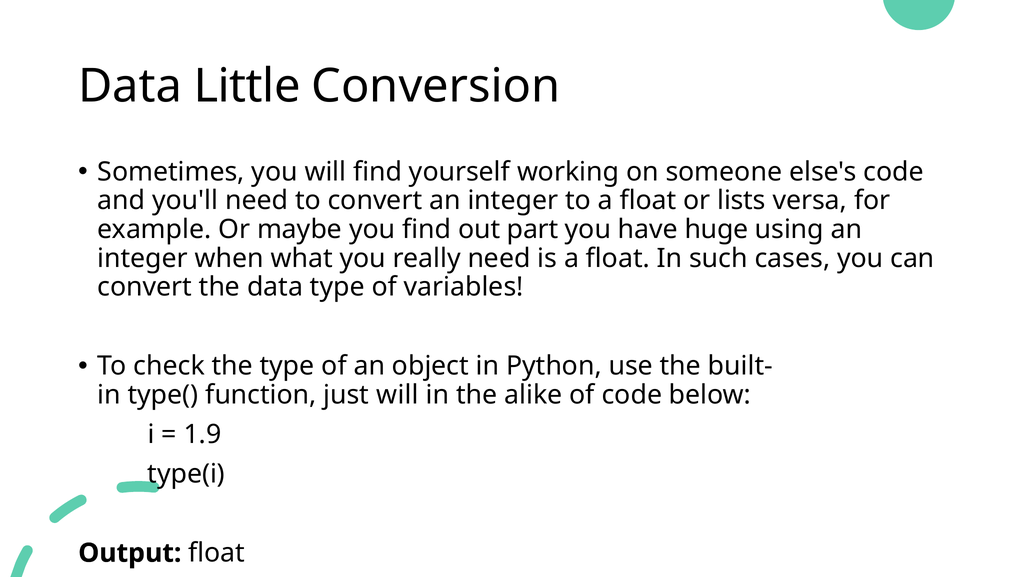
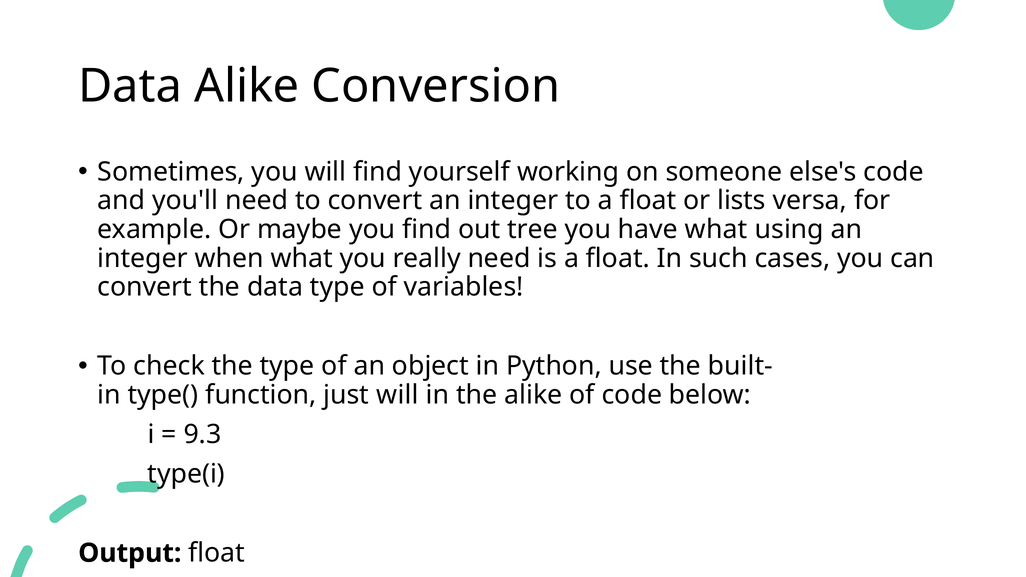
Data Little: Little -> Alike
part: part -> tree
have huge: huge -> what
1.9: 1.9 -> 9.3
